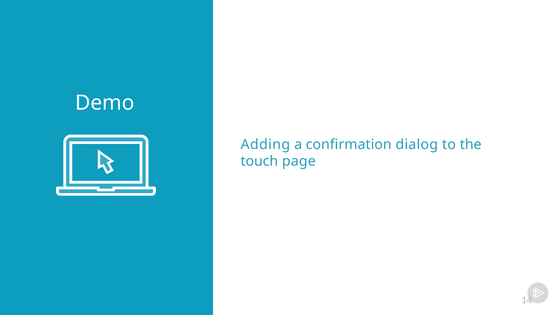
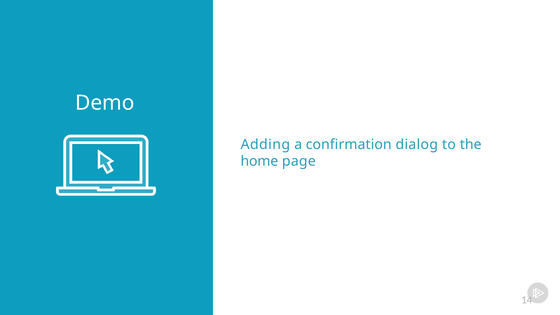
touch: touch -> home
